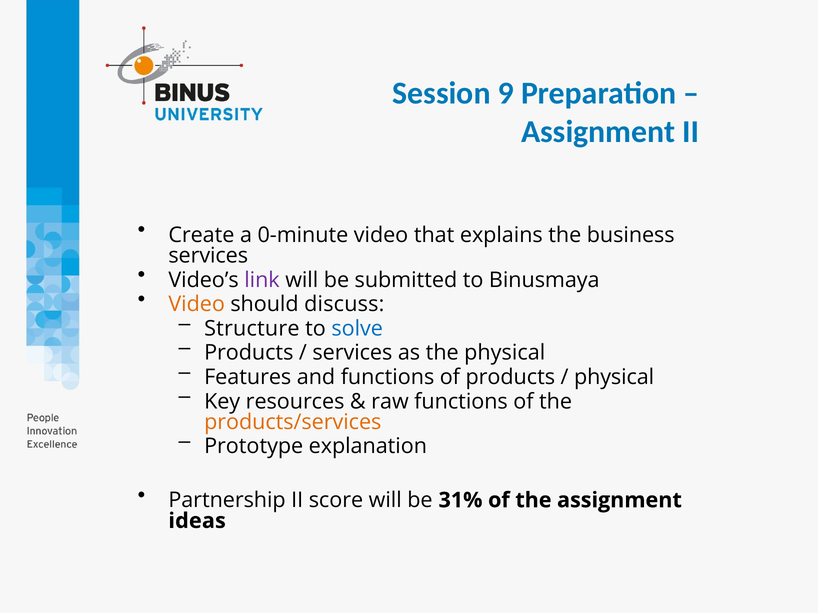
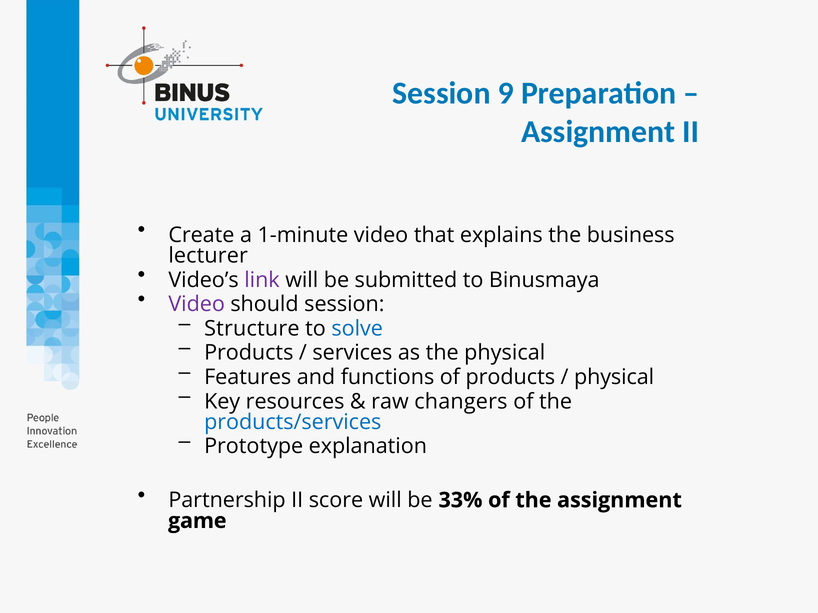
0-minute: 0-minute -> 1-minute
services at (208, 256): services -> lecturer
Video at (197, 304) colour: orange -> purple
should discuss: discuss -> session
raw functions: functions -> changers
products/services colour: orange -> blue
31%: 31% -> 33%
ideas: ideas -> game
